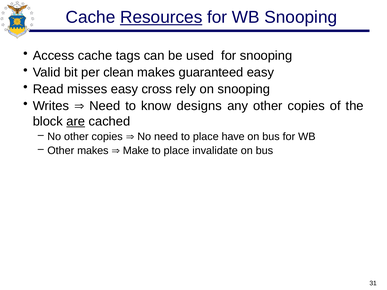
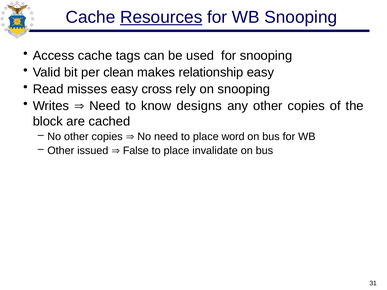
guaranteed: guaranteed -> relationship
are underline: present -> none
have: have -> word
Other makes: makes -> issued
Make: Make -> False
